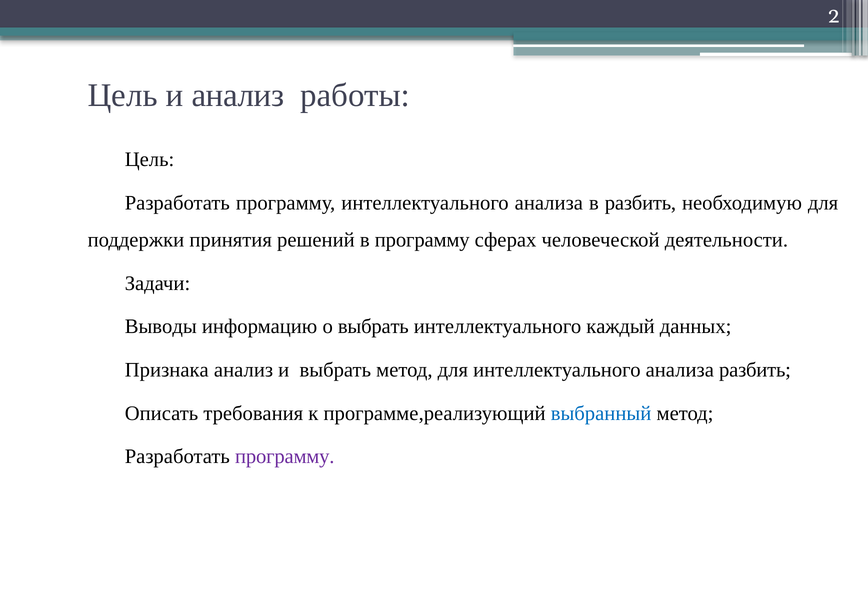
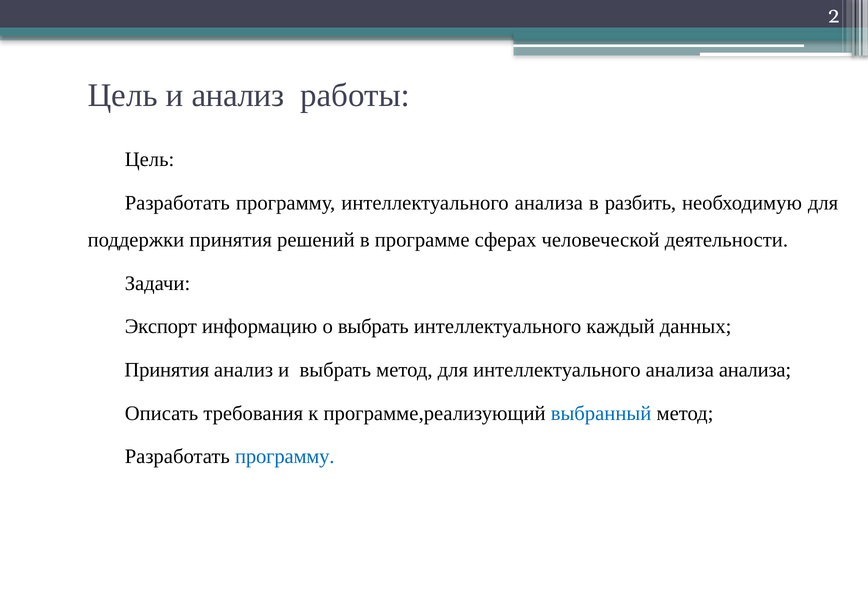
в программу: программу -> программе
Выводы: Выводы -> Экспорт
Признака at (167, 370): Признака -> Принятия
анализа разбить: разбить -> анализа
программу at (285, 456) colour: purple -> blue
